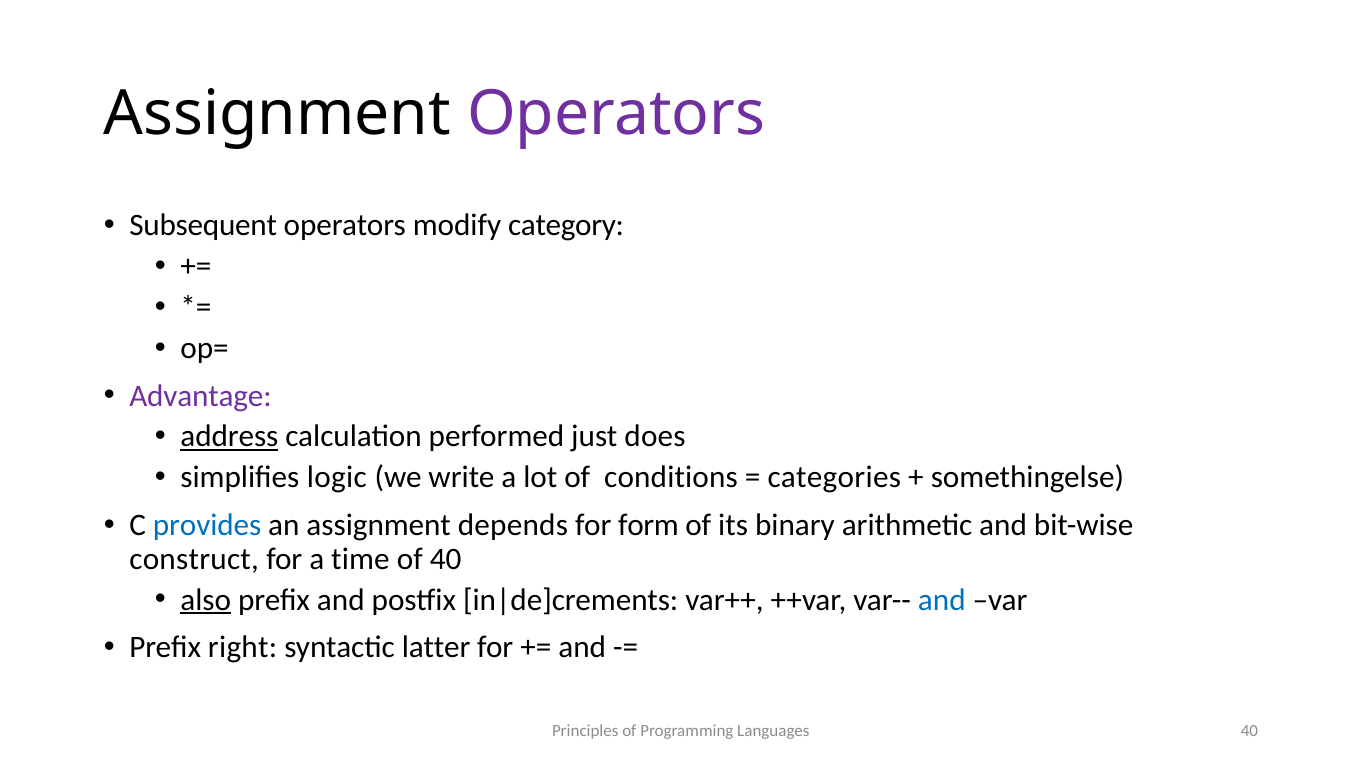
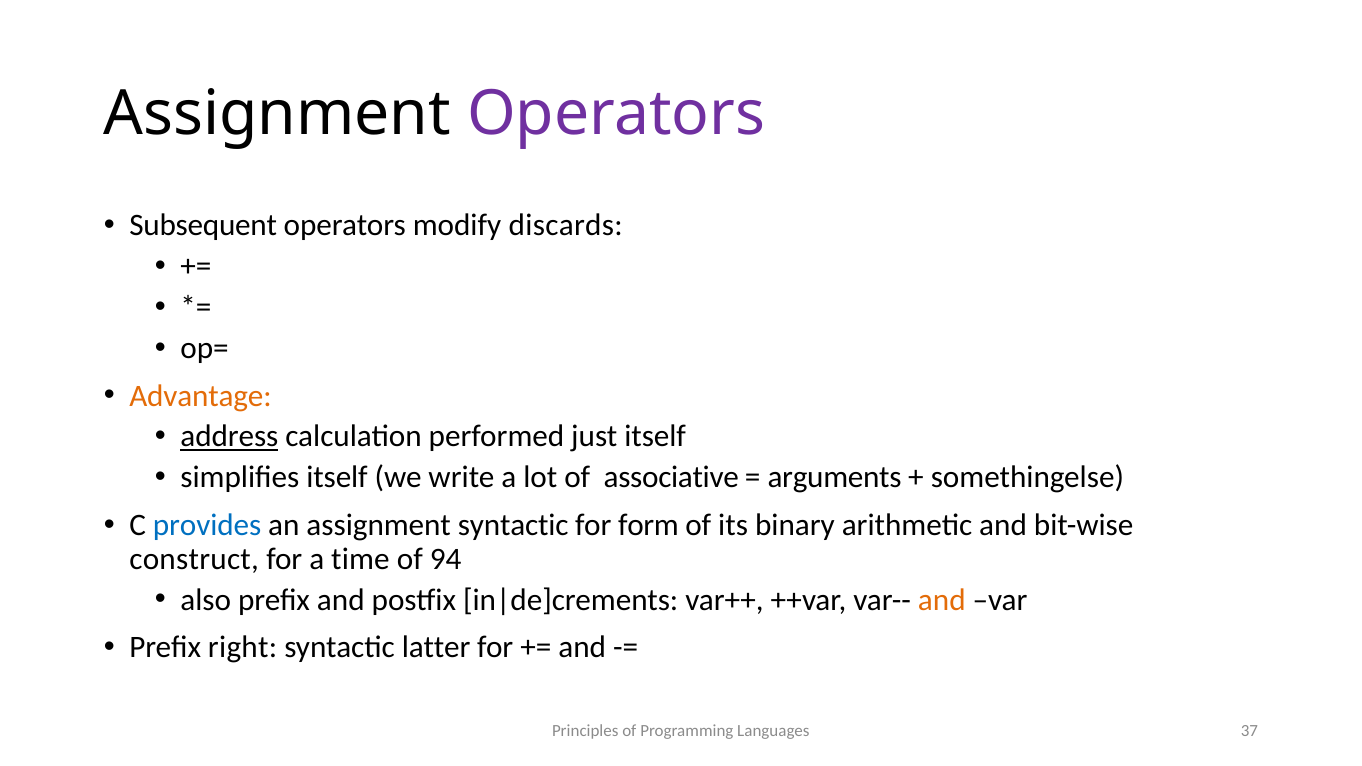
category: category -> discards
Advantage colour: purple -> orange
just does: does -> itself
simplifies logic: logic -> itself
conditions: conditions -> associative
categories: categories -> arguments
assignment depends: depends -> syntactic
of 40: 40 -> 94
also underline: present -> none
and at (942, 600) colour: blue -> orange
Languages 40: 40 -> 37
